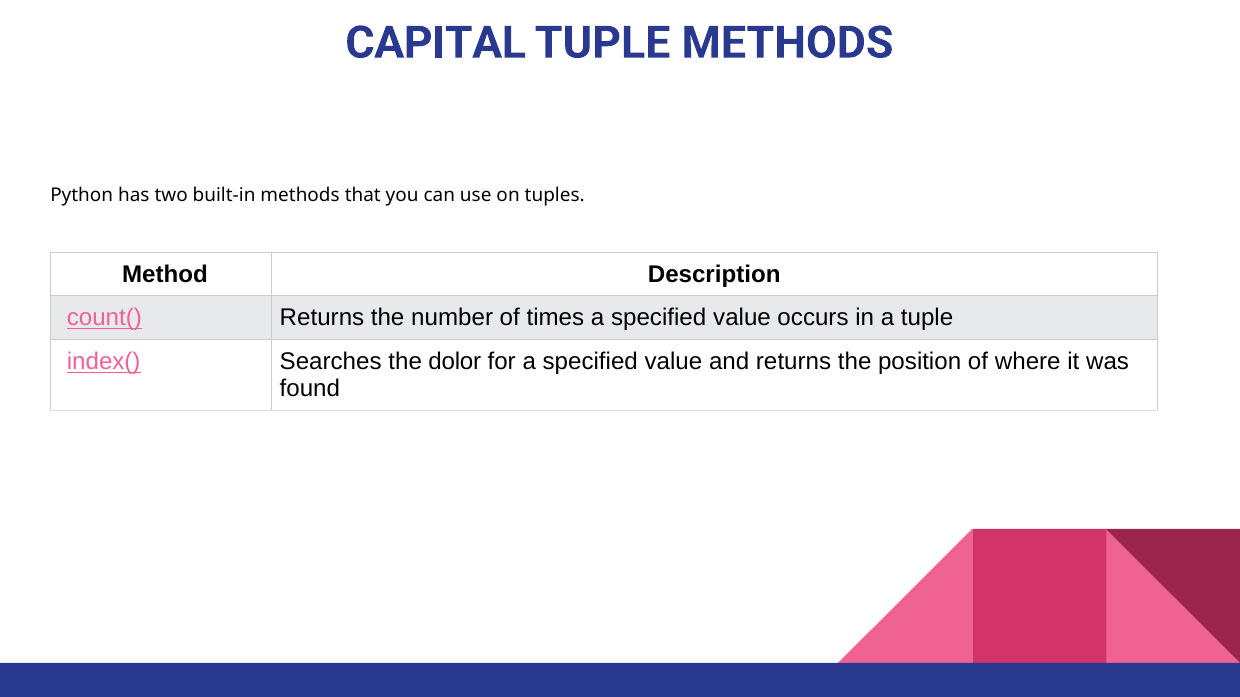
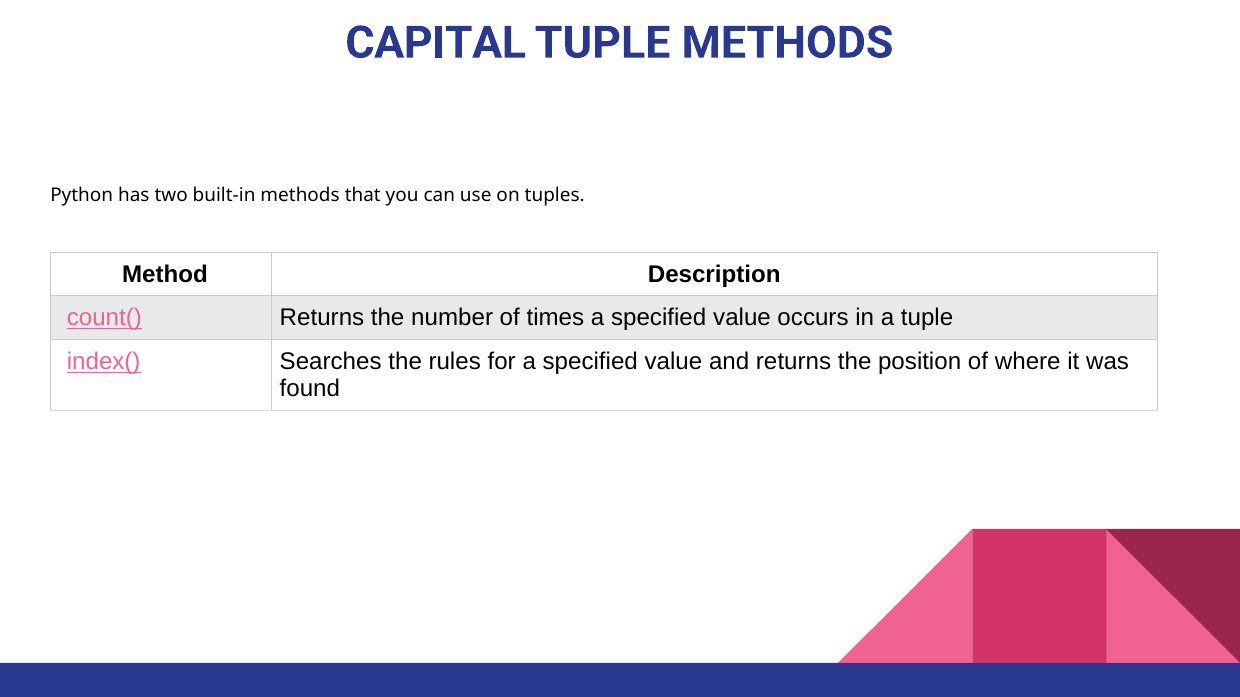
dolor: dolor -> rules
